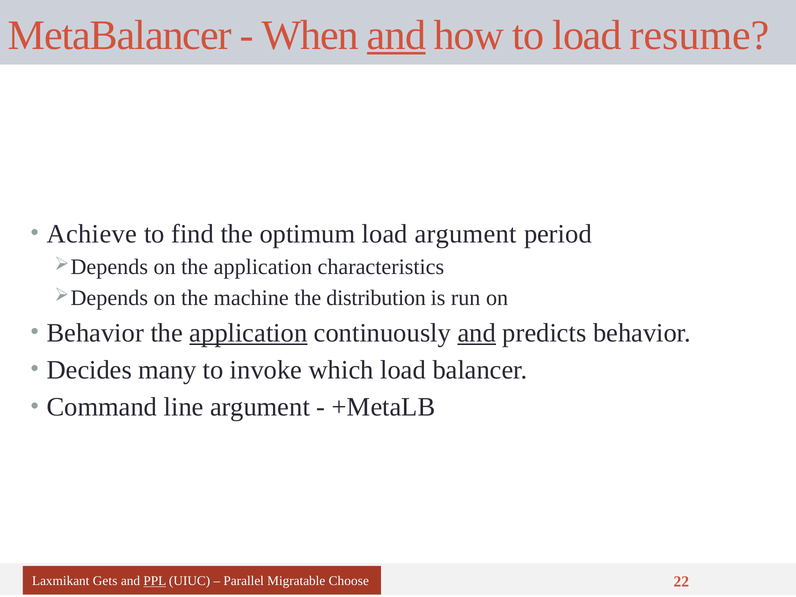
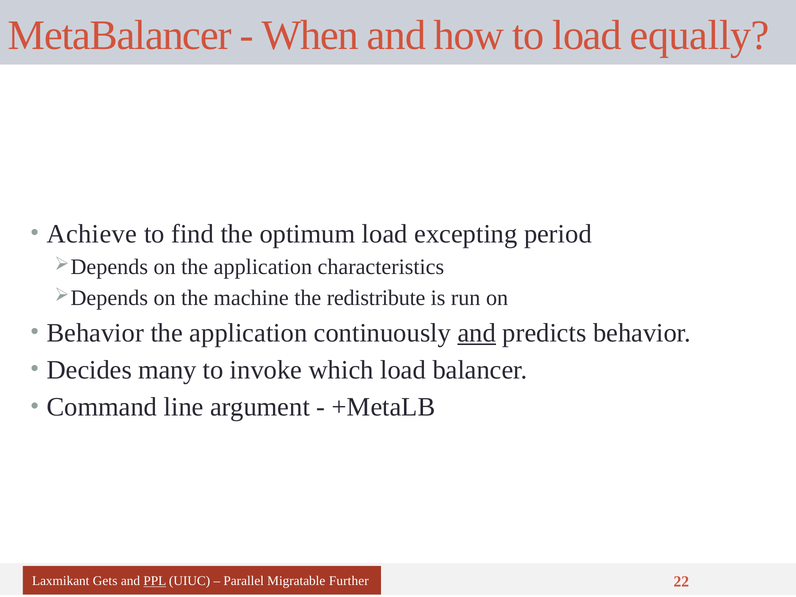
and at (397, 35) underline: present -> none
resume: resume -> equally
load argument: argument -> excepting
distribution: distribution -> redistribute
application at (248, 333) underline: present -> none
Choose: Choose -> Further
